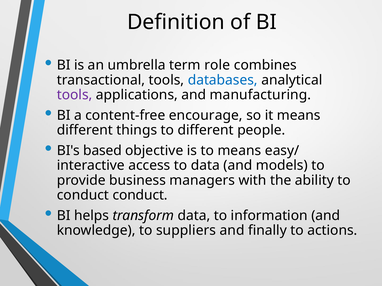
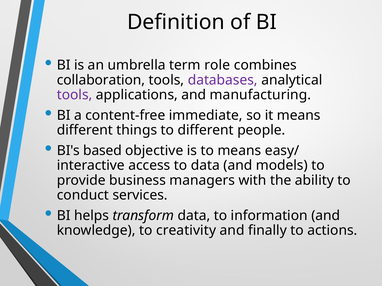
transactional: transactional -> collaboration
databases colour: blue -> purple
encourage: encourage -> immediate
conduct conduct: conduct -> services
suppliers: suppliers -> creativity
